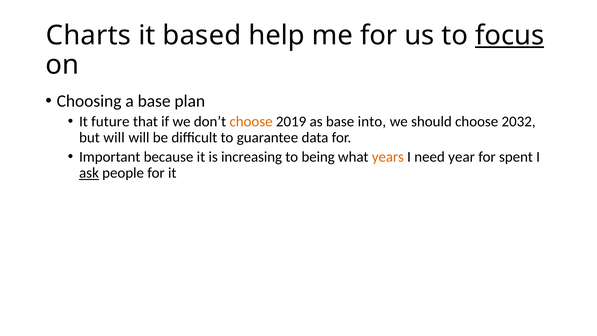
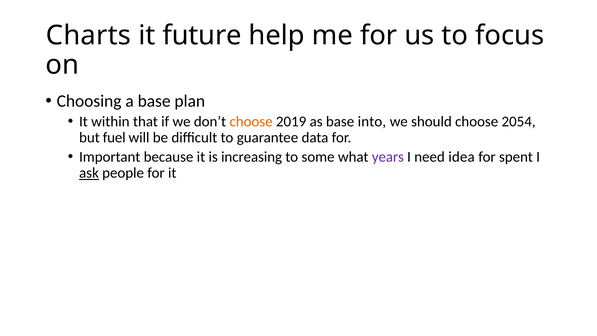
based: based -> future
focus underline: present -> none
future: future -> within
2032: 2032 -> 2054
but will: will -> fuel
being: being -> some
years colour: orange -> purple
year: year -> idea
